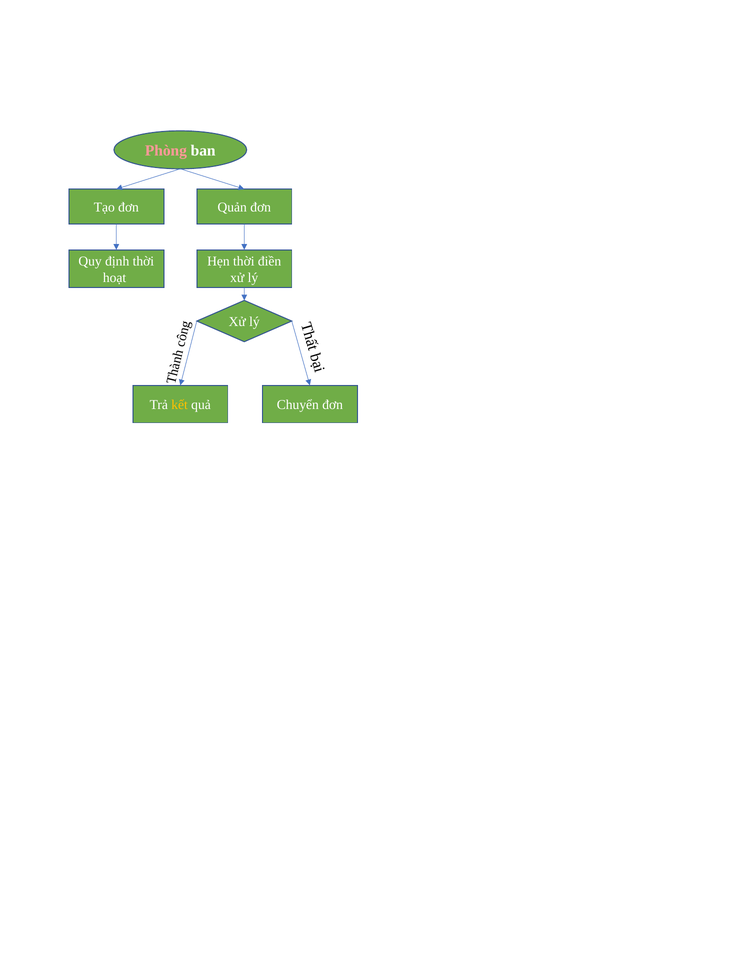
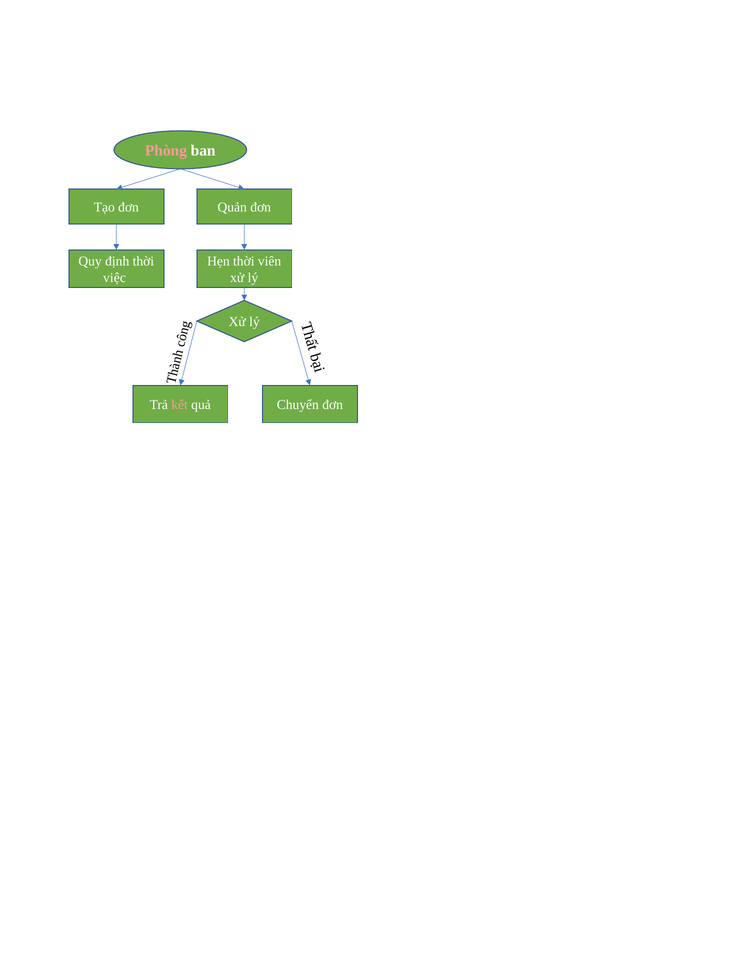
điền: điền -> viên
hoạt: hoạt -> việc
kết colour: yellow -> pink
